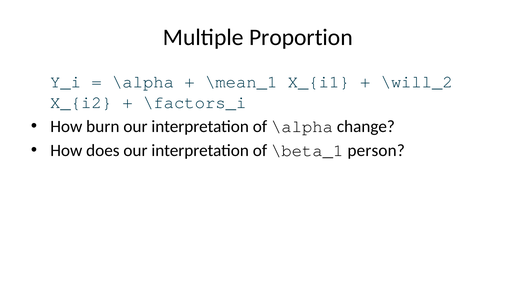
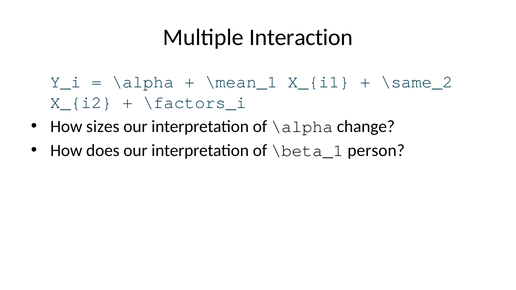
Proportion: Proportion -> Interaction
\will_2: \will_2 -> \same_2
burn: burn -> sizes
